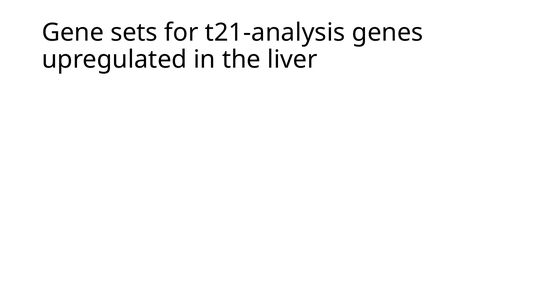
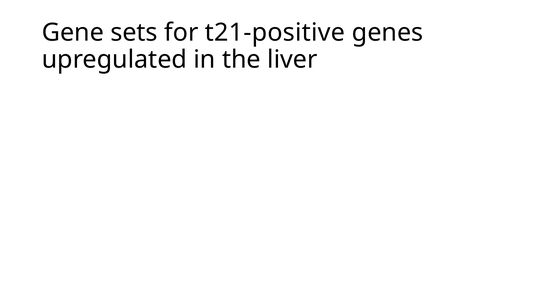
t21-analysis: t21-analysis -> t21-positive
